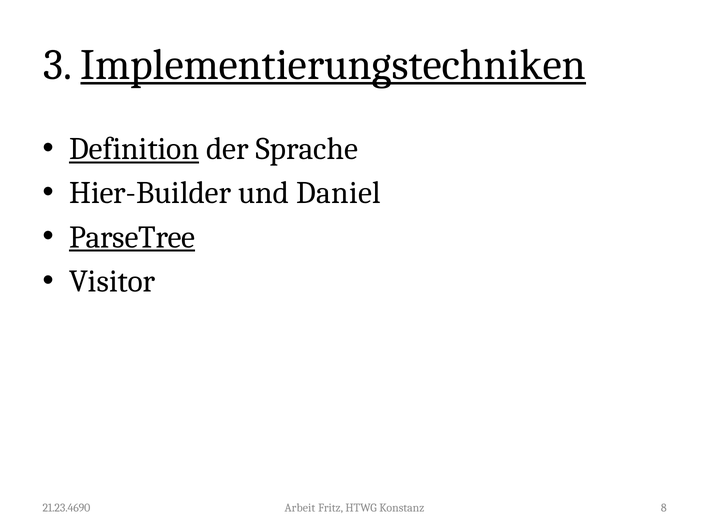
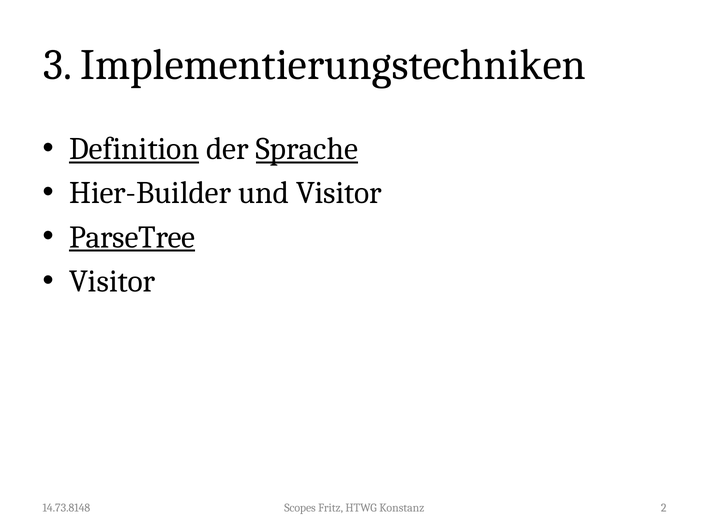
Implementierungstechniken underline: present -> none
Sprache underline: none -> present
und Daniel: Daniel -> Visitor
21.23.4690: 21.23.4690 -> 14.73.8148
Arbeit: Arbeit -> Scopes
8: 8 -> 2
